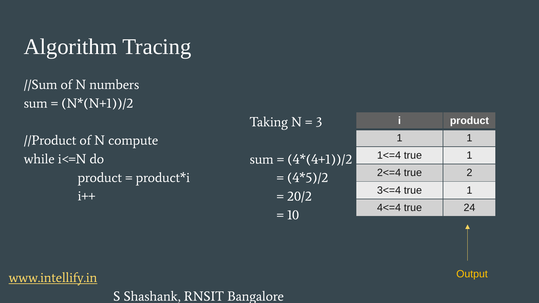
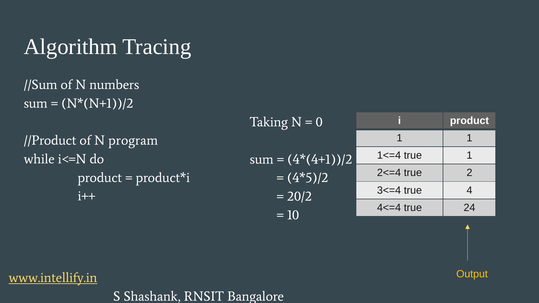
3: 3 -> 0
compute: compute -> program
3<=4 true 1: 1 -> 4
